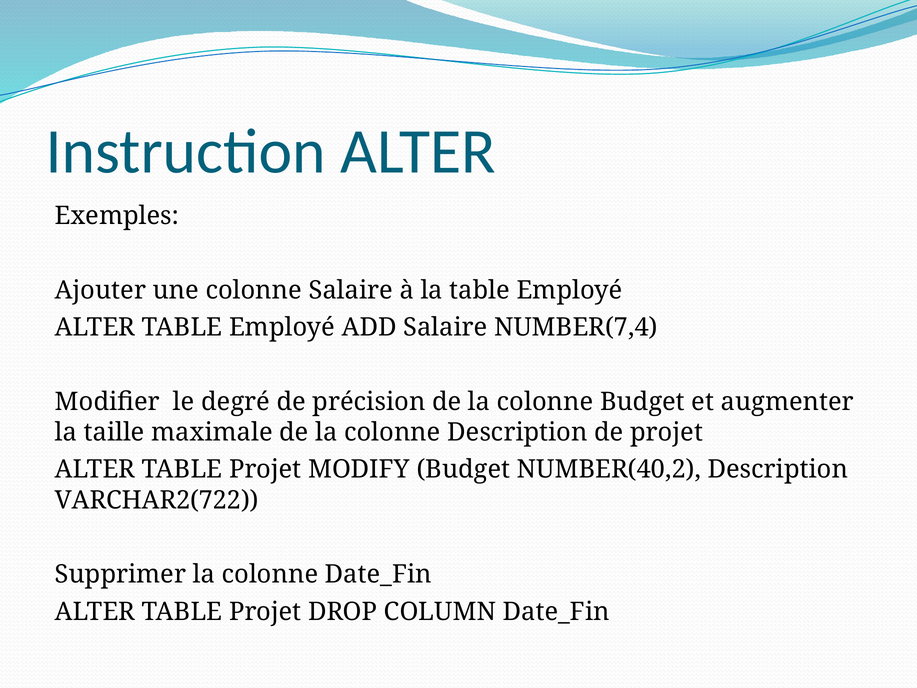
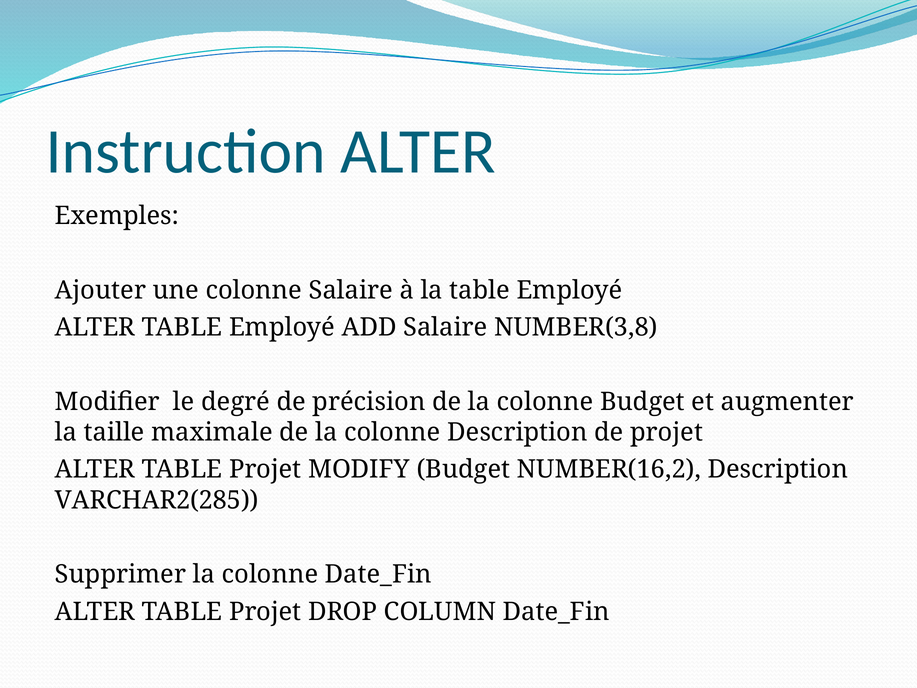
NUMBER(7,4: NUMBER(7,4 -> NUMBER(3,8
NUMBER(40,2: NUMBER(40,2 -> NUMBER(16,2
VARCHAR2(722: VARCHAR2(722 -> VARCHAR2(285
